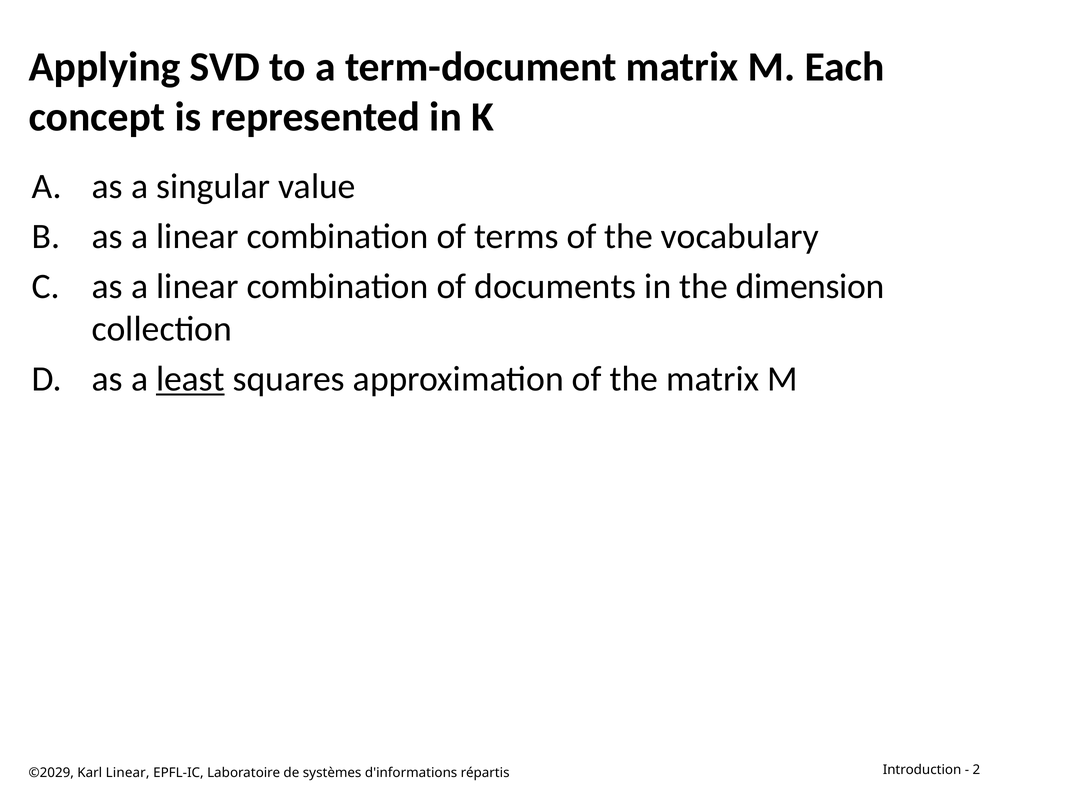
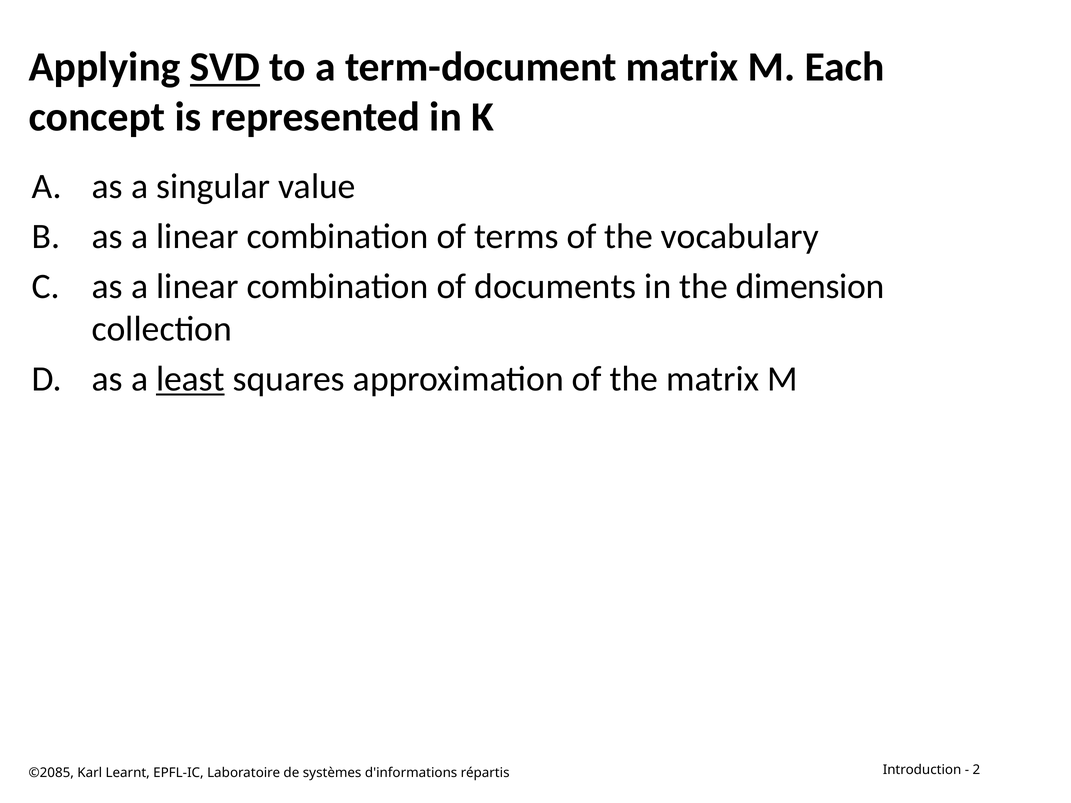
SVD underline: none -> present
©2029: ©2029 -> ©2085
Karl Linear: Linear -> Learnt
